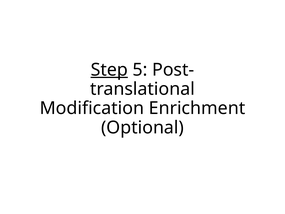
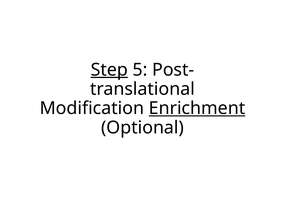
Enrichment underline: none -> present
